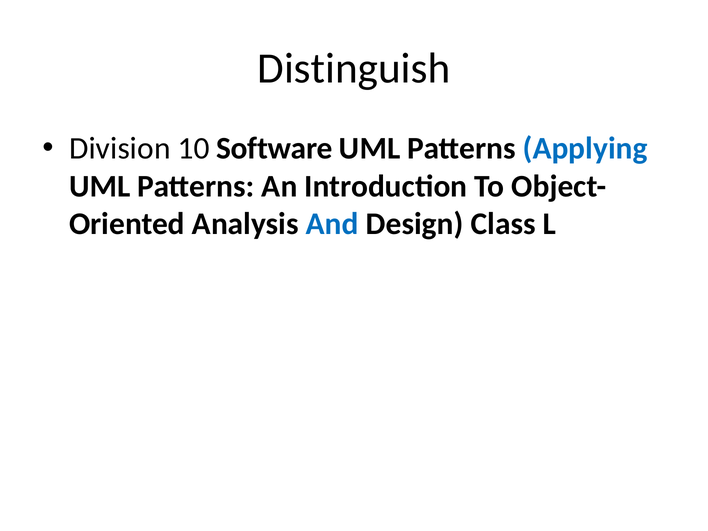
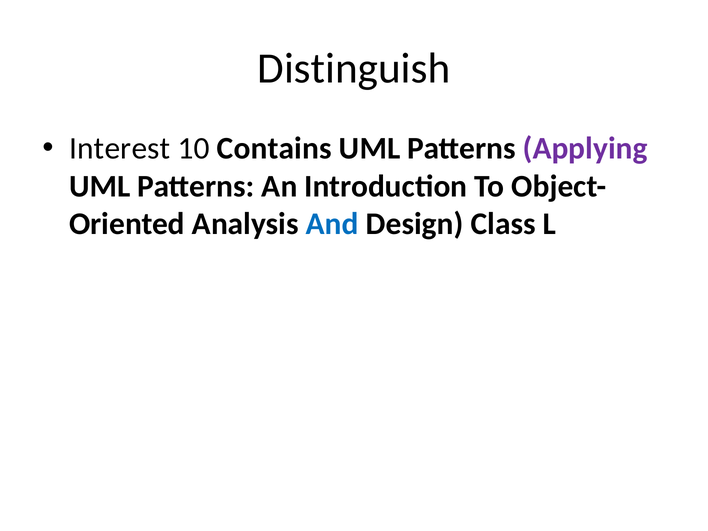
Division: Division -> Interest
Software: Software -> Contains
Applying colour: blue -> purple
